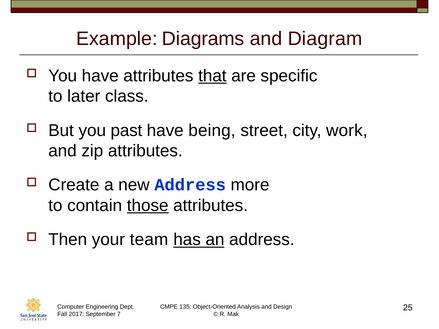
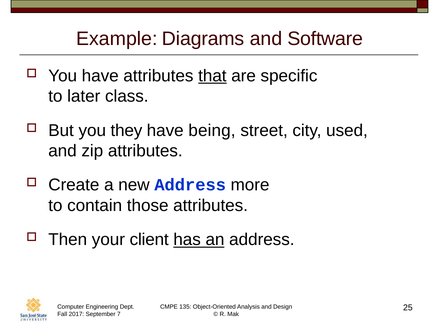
Diagram: Diagram -> Software
past: past -> they
work: work -> used
those underline: present -> none
team: team -> client
